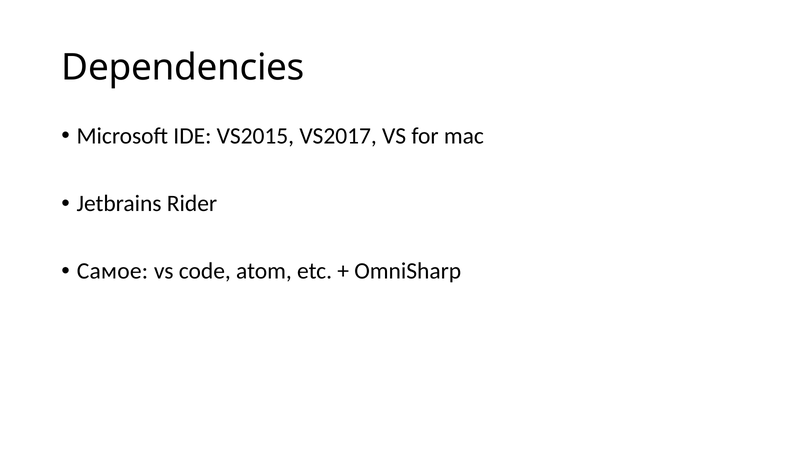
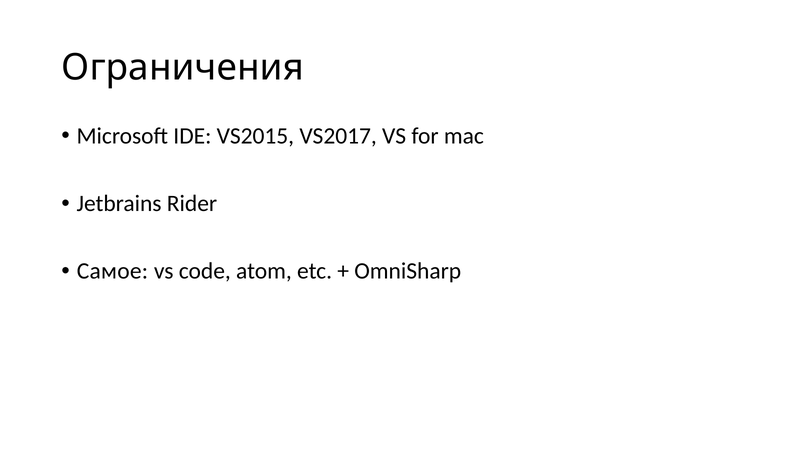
Dependencies: Dependencies -> Ограничения
